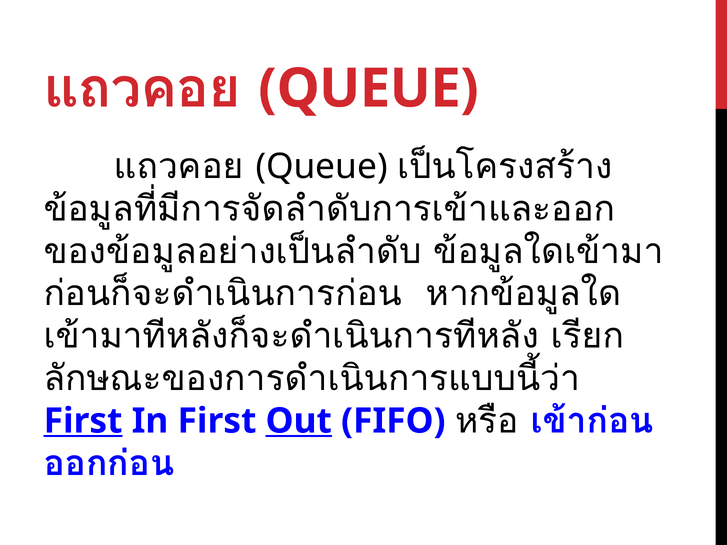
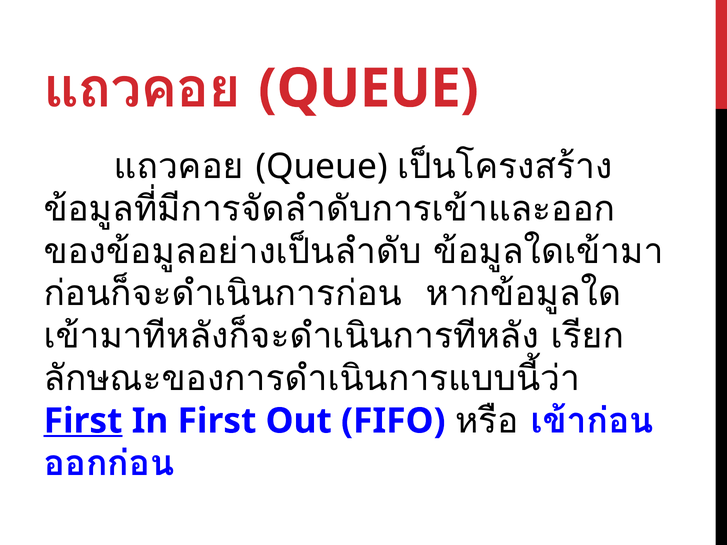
Out underline: present -> none
